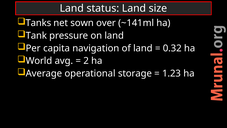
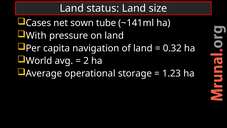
Tanks: Tanks -> Cases
over: over -> tube
Tank: Tank -> With
